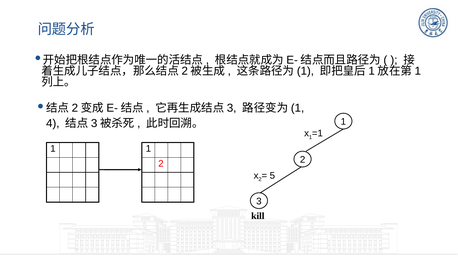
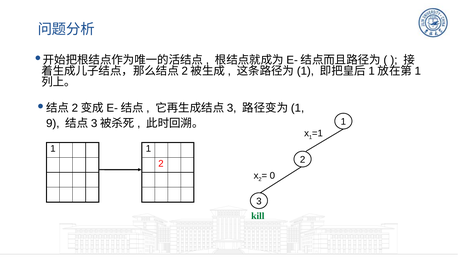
4: 4 -> 9
5: 5 -> 0
kill colour: black -> green
